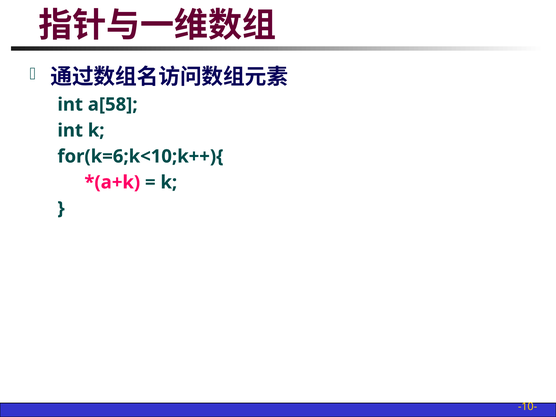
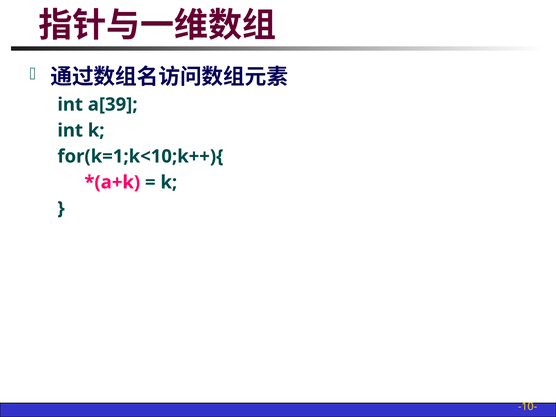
a[58: a[58 -> a[39
for(k=6;k<10;k++){: for(k=6;k<10;k++){ -> for(k=1;k<10;k++){
